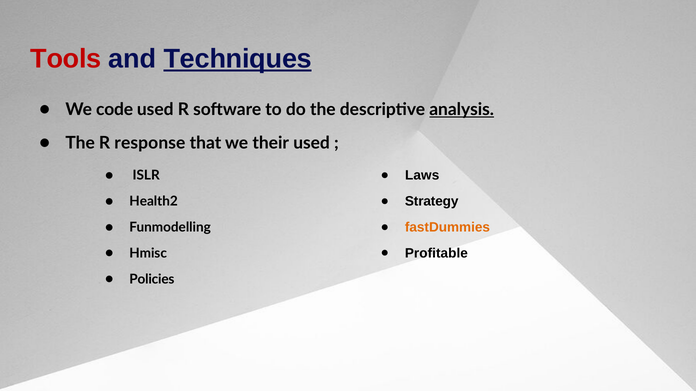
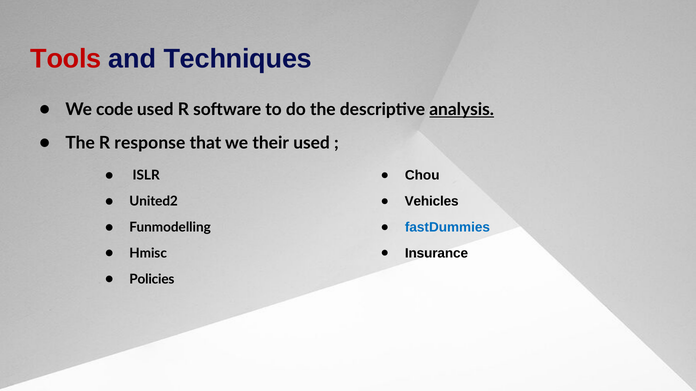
Techniques underline: present -> none
Laws: Laws -> Chou
Strategy: Strategy -> Vehicles
Health2: Health2 -> United2
fastDummies colour: orange -> blue
Profitable: Profitable -> Insurance
